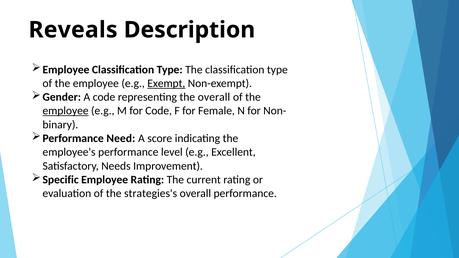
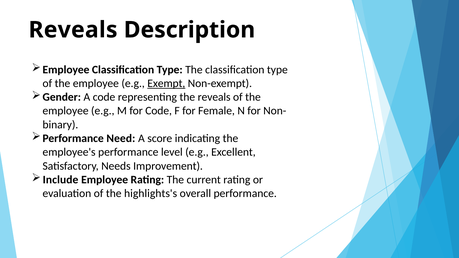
the overall: overall -> reveals
employee at (66, 111) underline: present -> none
Specific: Specific -> Include
strategies's: strategies's -> highlights's
